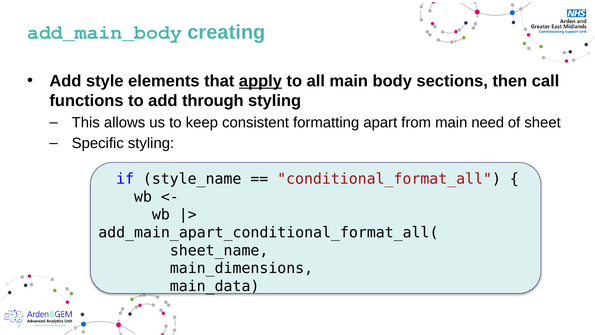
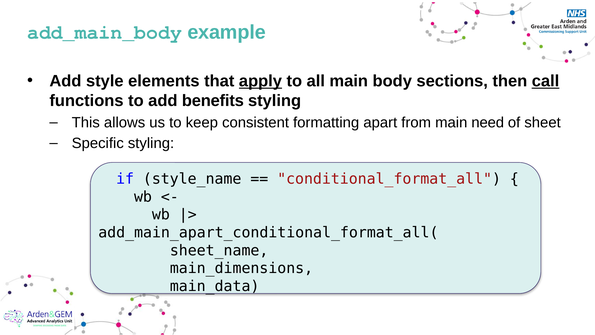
creating: creating -> example
call underline: none -> present
through: through -> benefits
